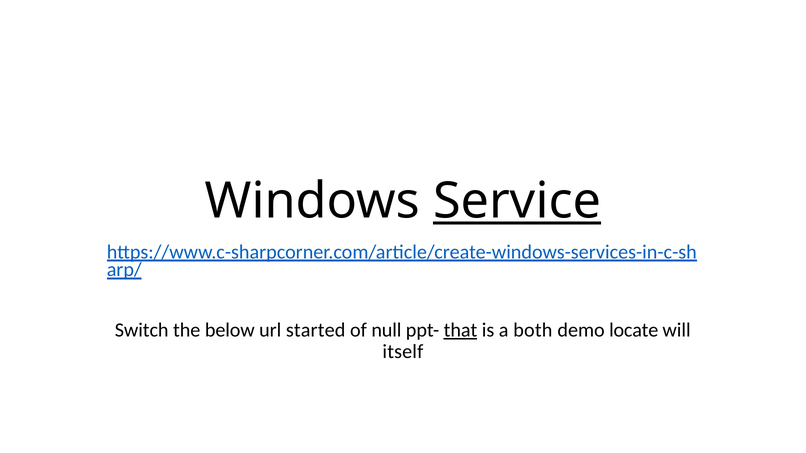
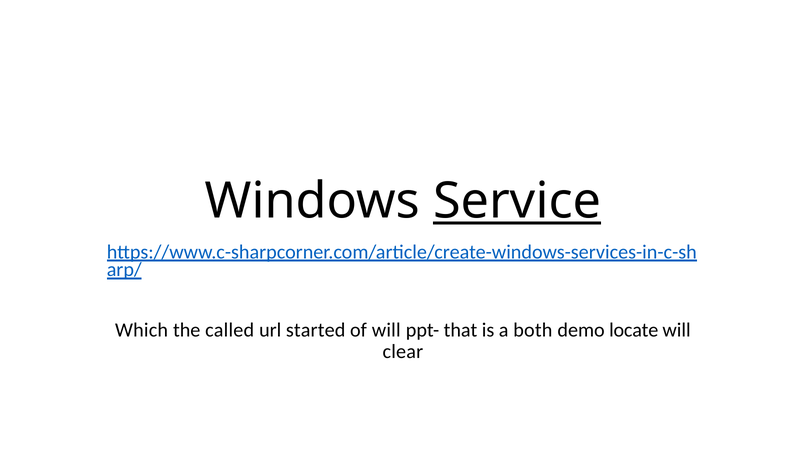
Switch: Switch -> Which
below: below -> called
of null: null -> will
that underline: present -> none
itself: itself -> clear
